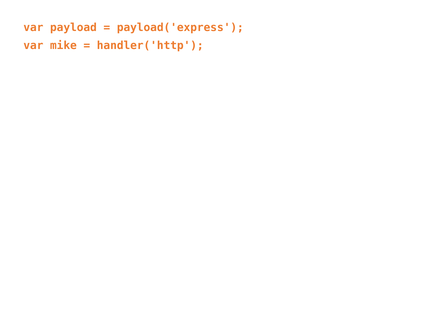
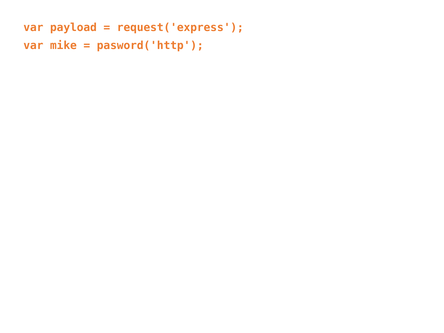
payload('express: payload('express -> request('express
handler('http: handler('http -> pasword('http
